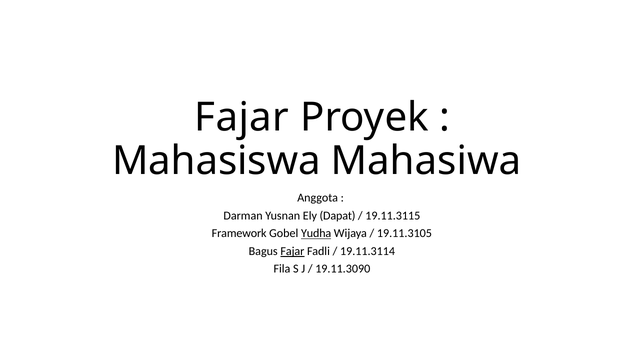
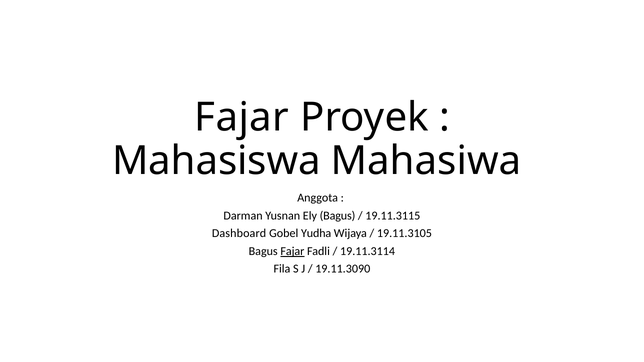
Ely Dapat: Dapat -> Bagus
Framework: Framework -> Dashboard
Yudha underline: present -> none
